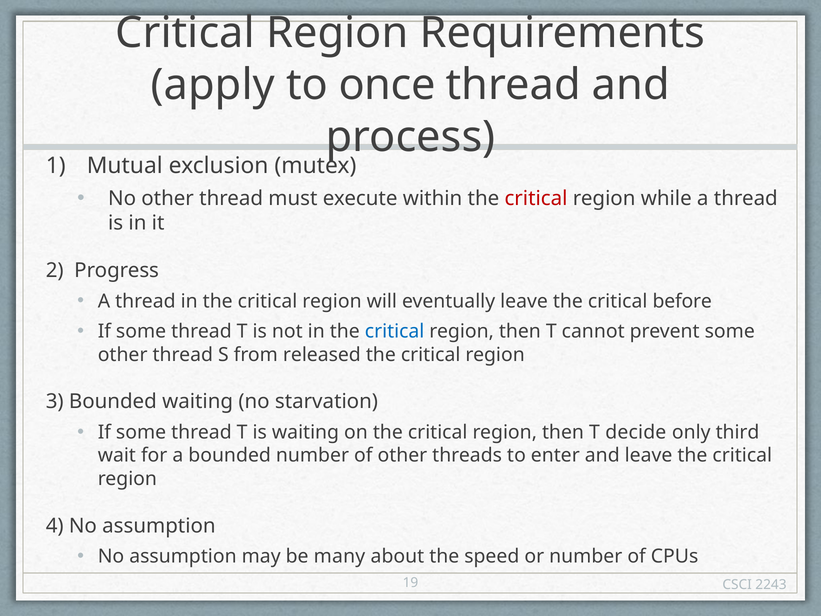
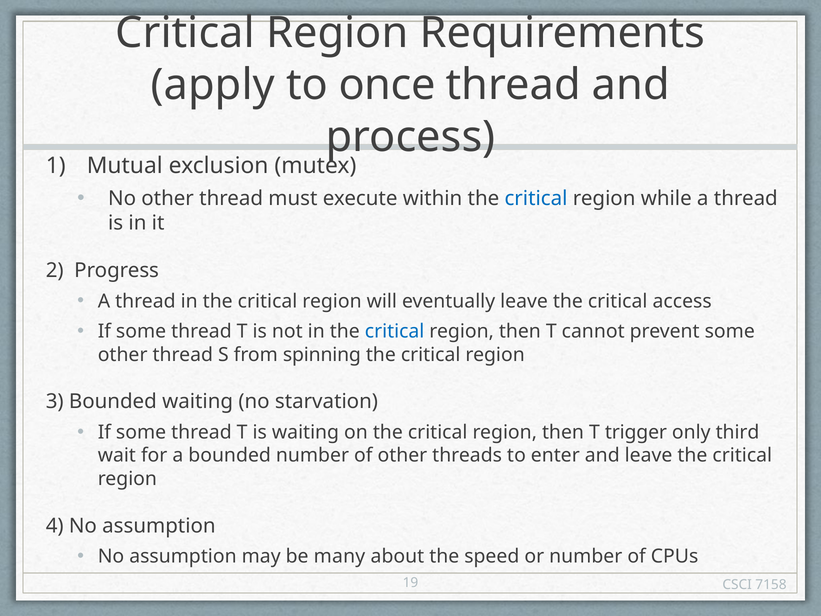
critical at (536, 198) colour: red -> blue
before: before -> access
released: released -> spinning
decide: decide -> trigger
2243: 2243 -> 7158
